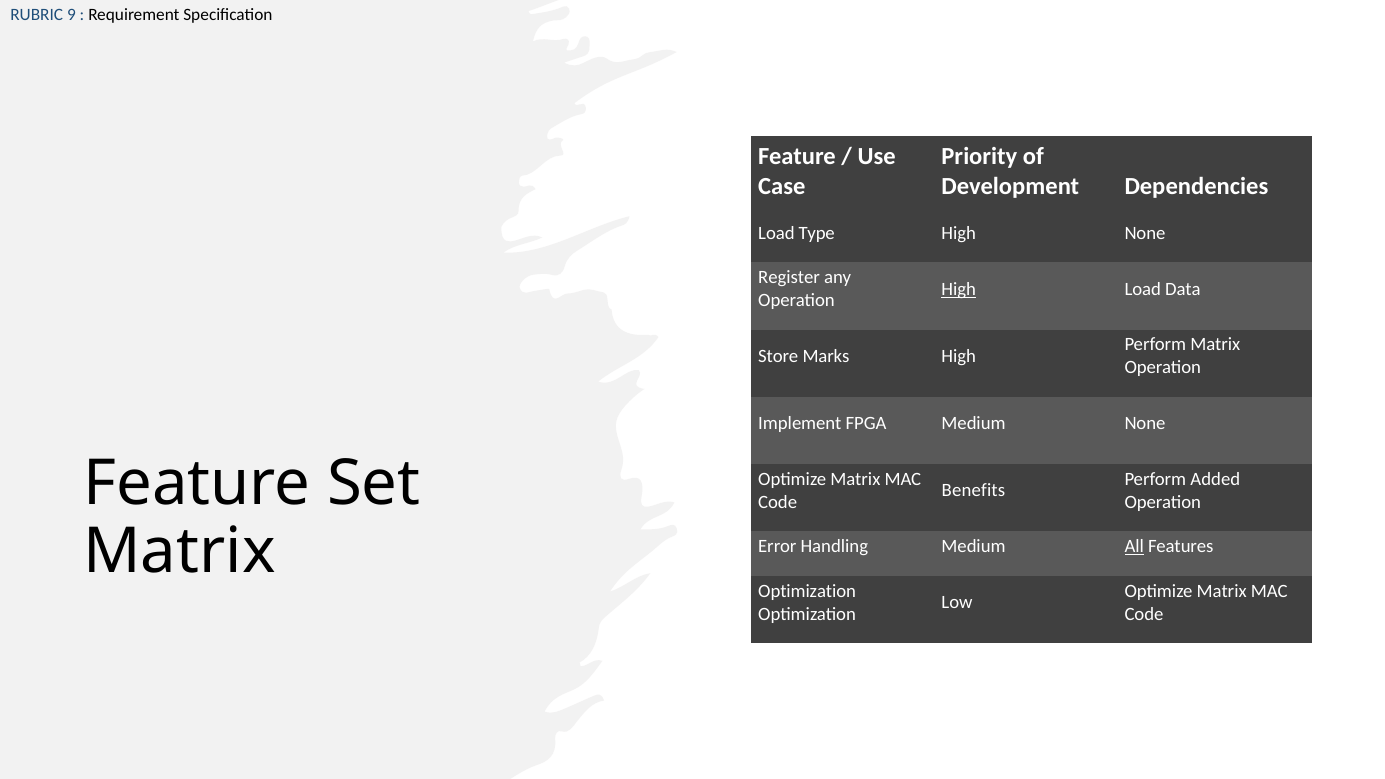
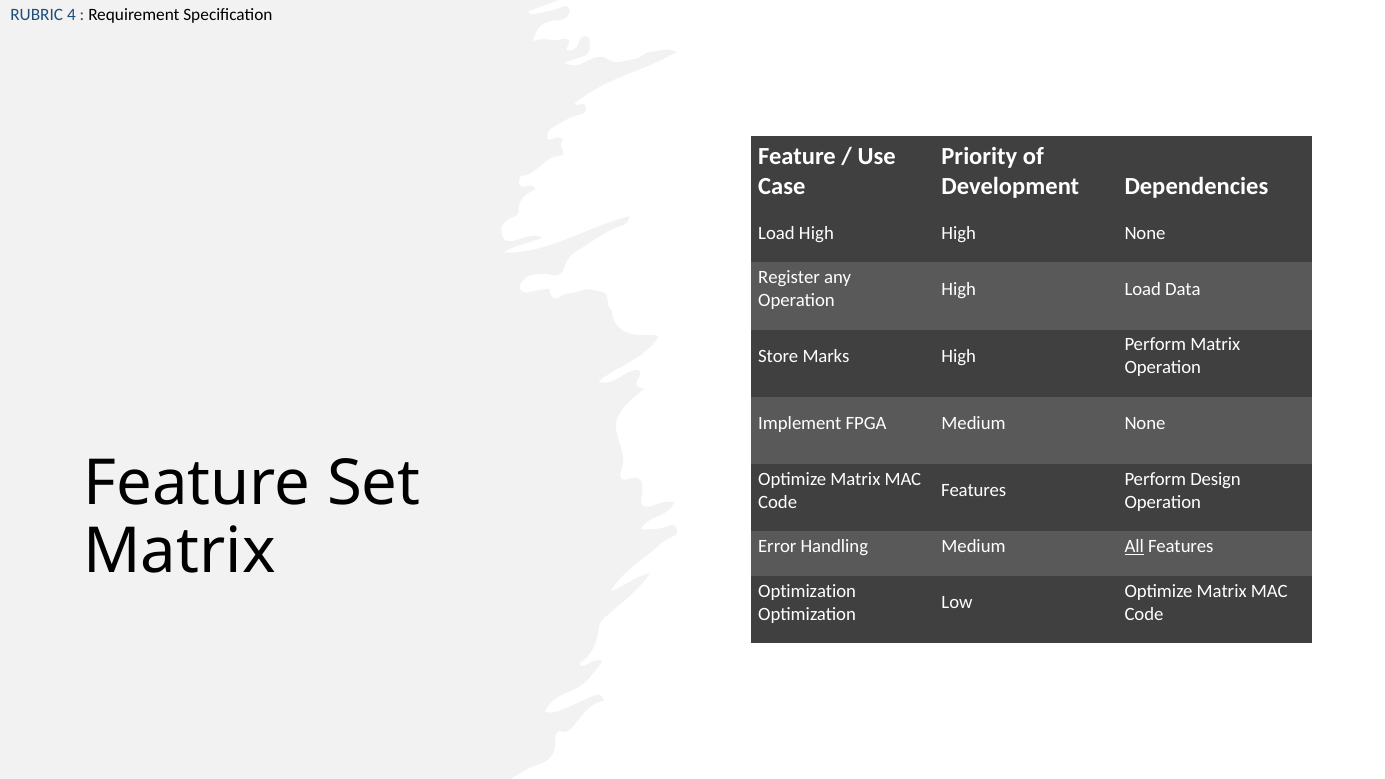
9: 9 -> 4
Load Type: Type -> High
High at (959, 289) underline: present -> none
Added: Added -> Design
Benefits at (973, 490): Benefits -> Features
